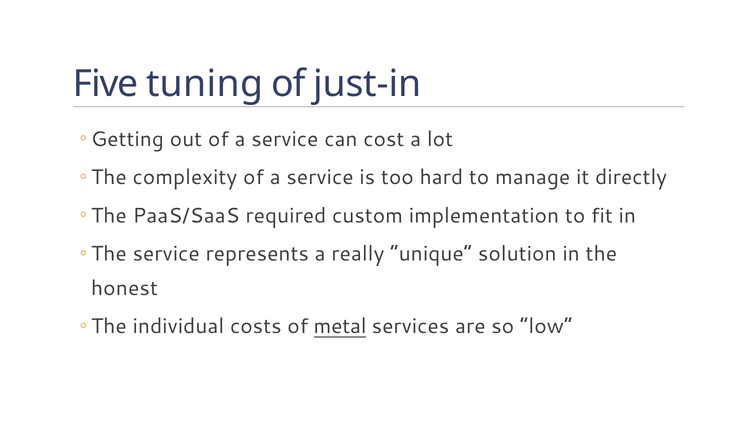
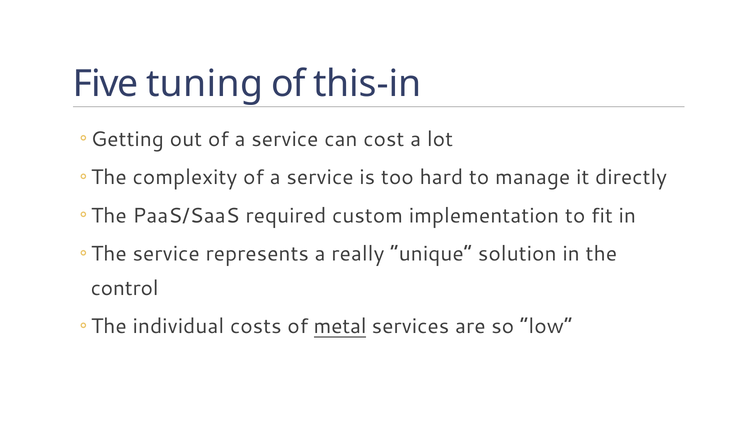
just-in: just-in -> this-in
honest: honest -> control
